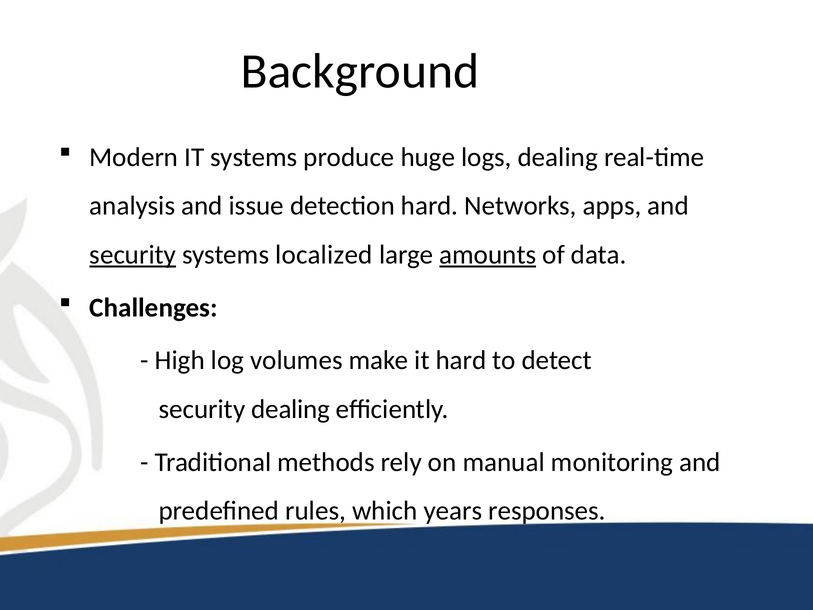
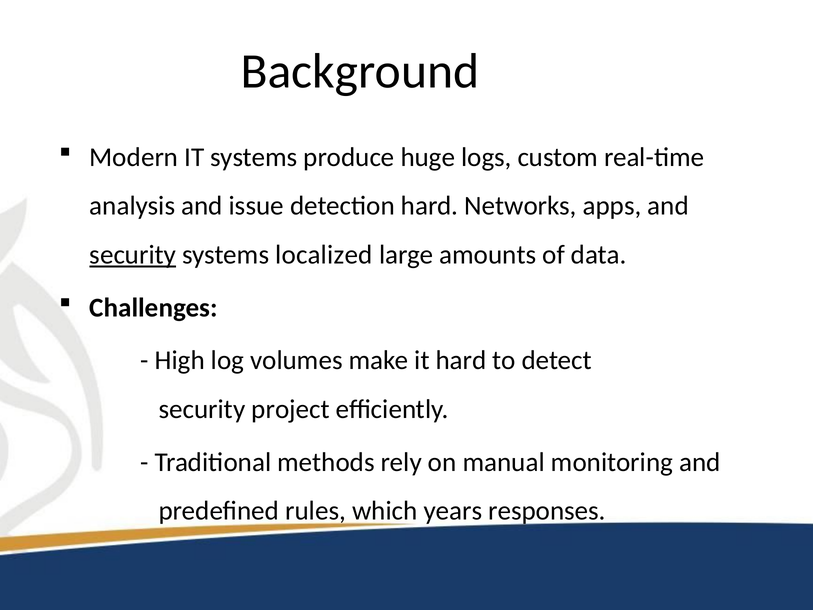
logs dealing: dealing -> custom
amounts underline: present -> none
security dealing: dealing -> project
